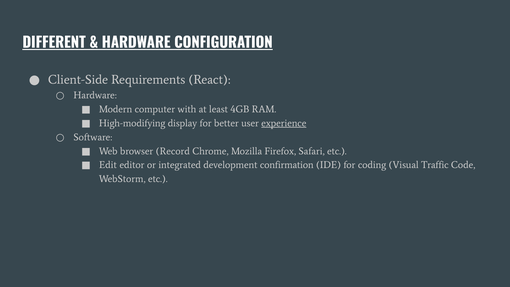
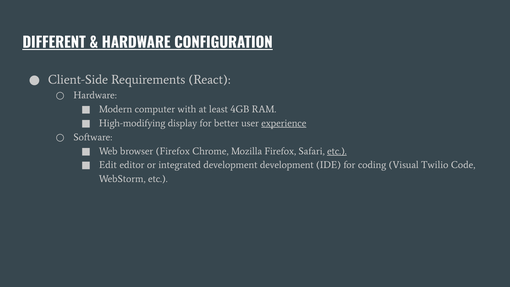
browser Record: Record -> Firefox
etc at (337, 151) underline: none -> present
development confirmation: confirmation -> development
Traffic: Traffic -> Twilio
